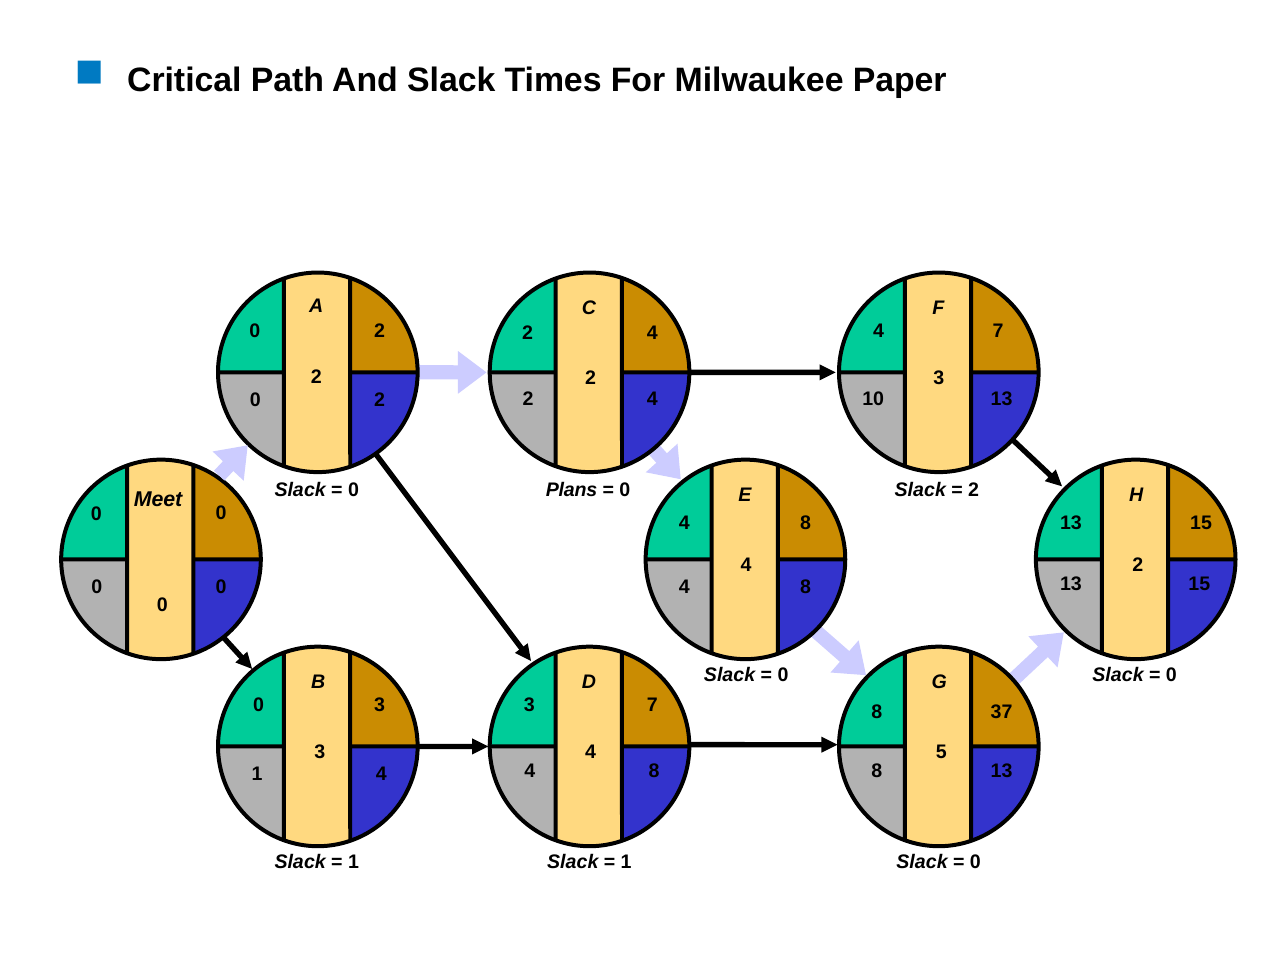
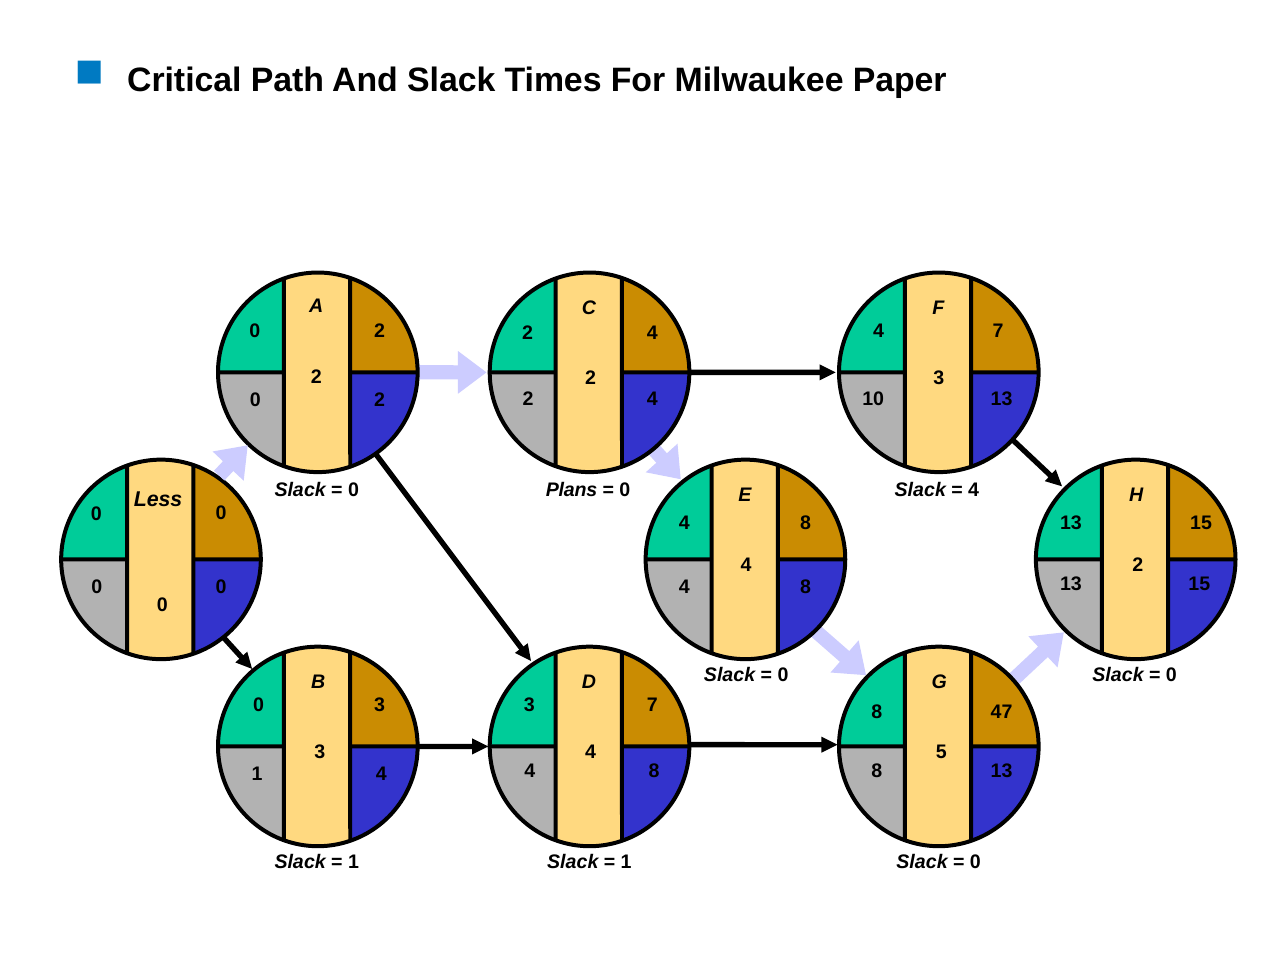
2 at (974, 490): 2 -> 4
Meet: Meet -> Less
37: 37 -> 47
